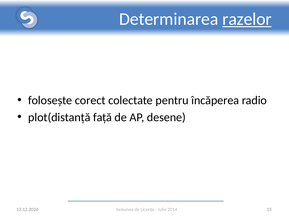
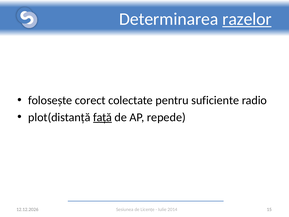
încăperea: încăperea -> suficiente
față underline: none -> present
desene: desene -> repede
